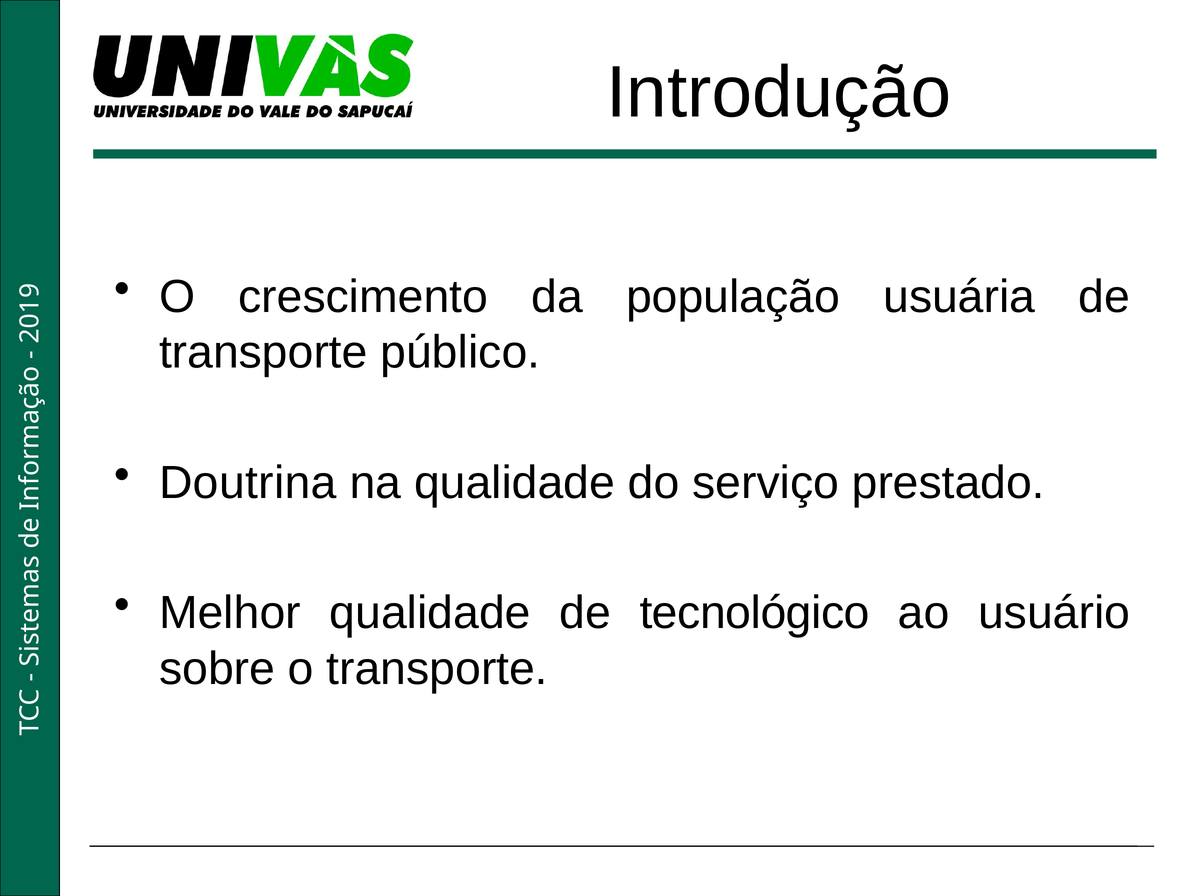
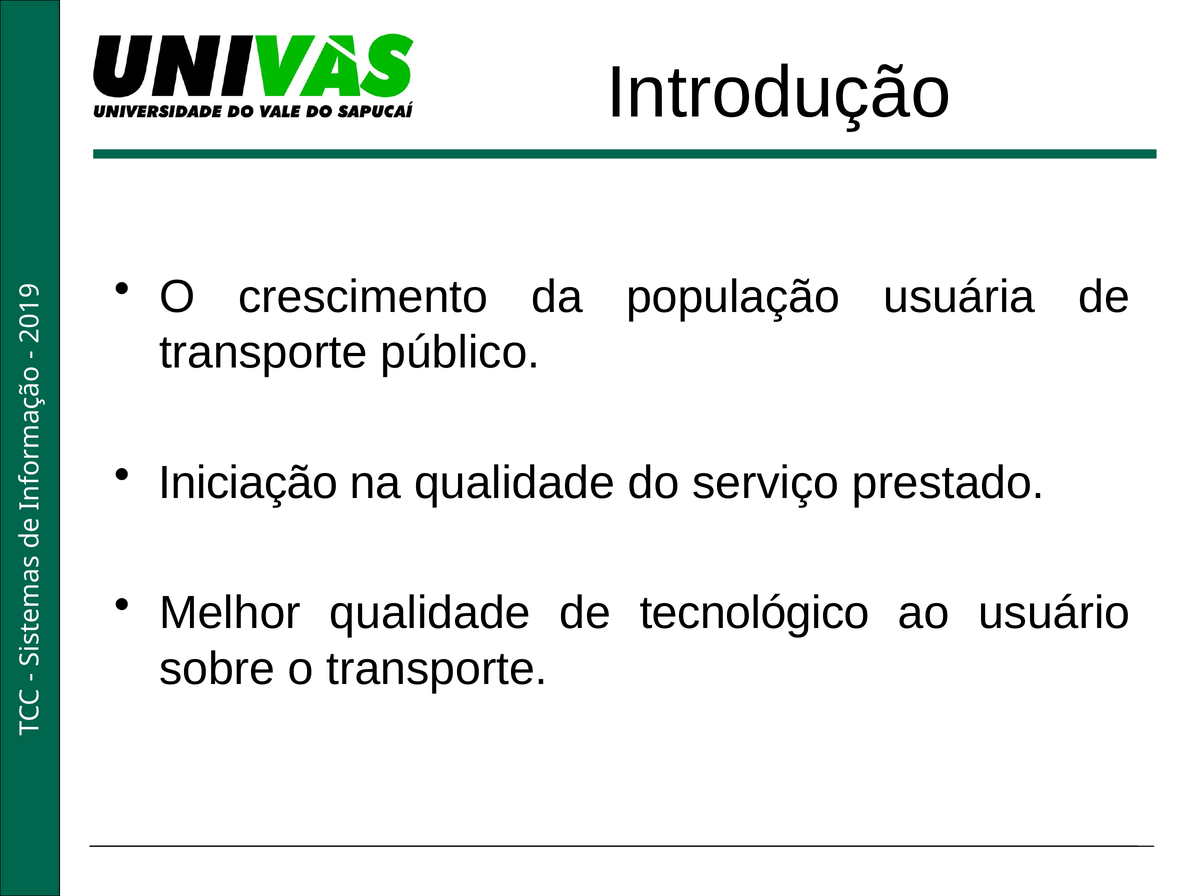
Doutrina: Doutrina -> Iniciação
